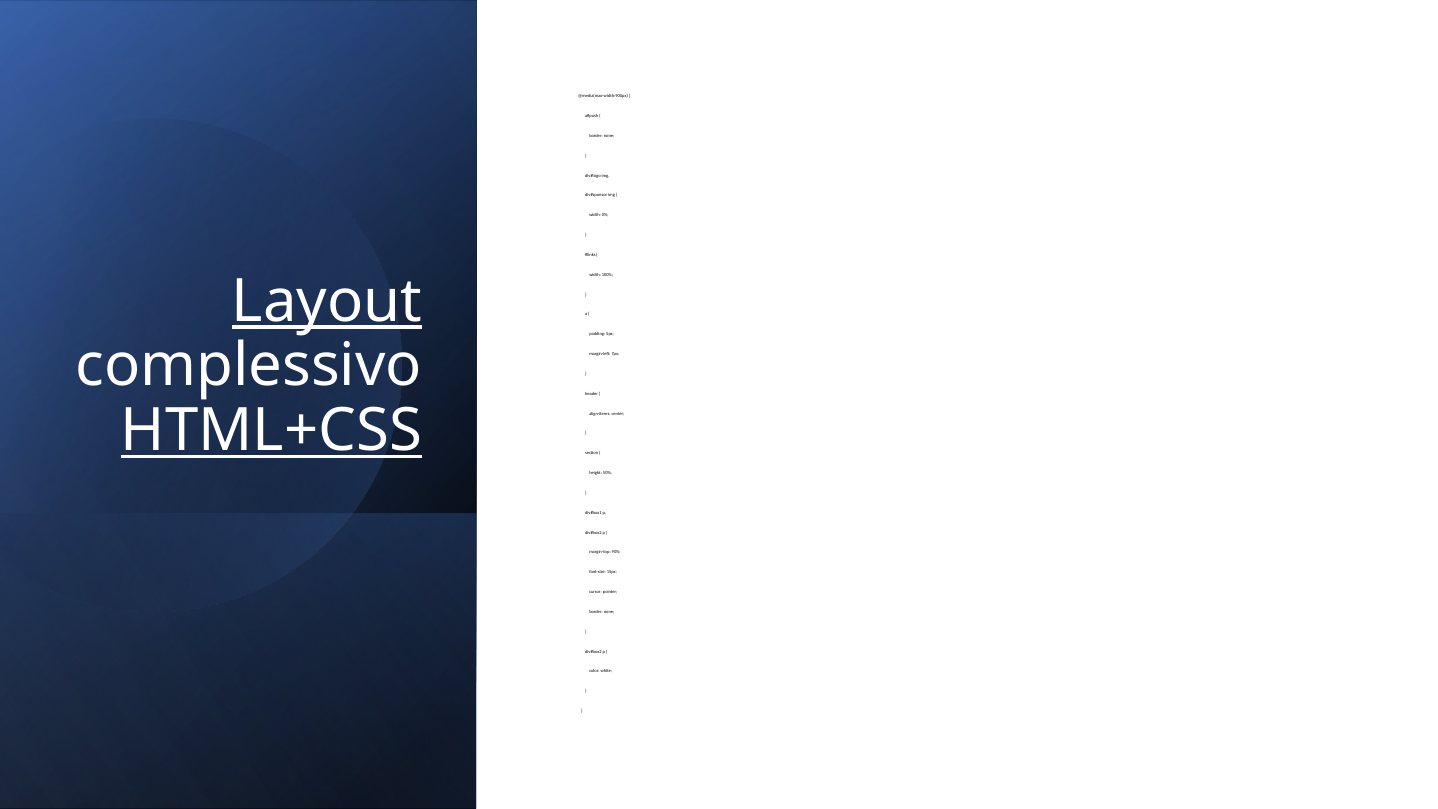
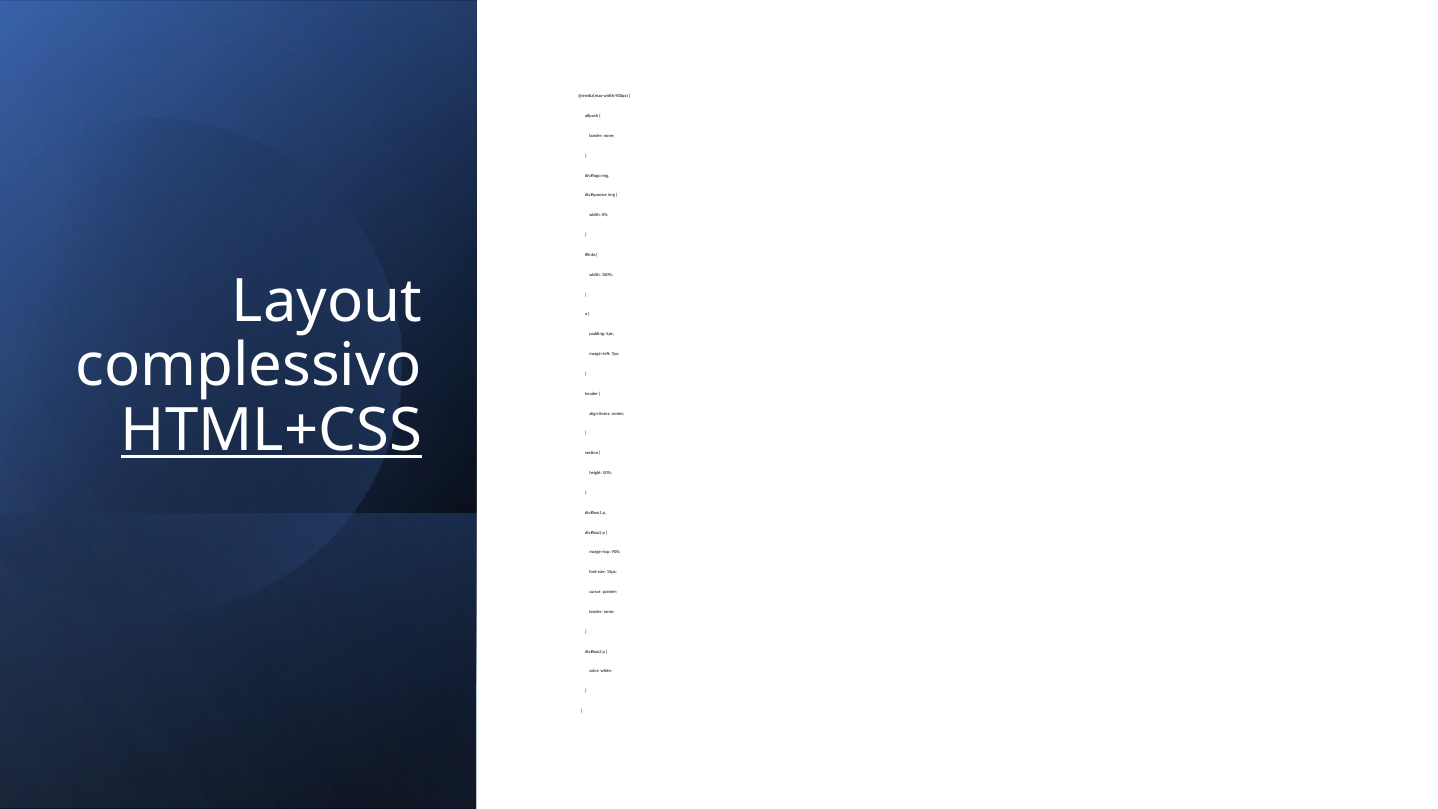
Layout underline: present -> none
